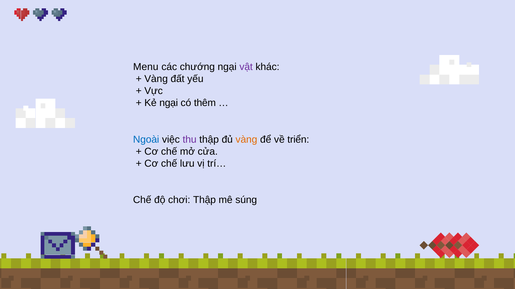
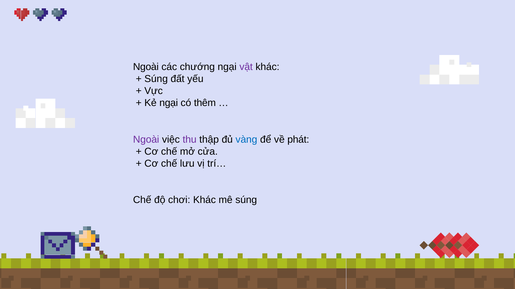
Menu at (146, 67): Menu -> Ngoài
Vàng at (156, 79): Vàng -> Súng
Ngoài at (146, 140) colour: blue -> purple
vàng at (246, 140) colour: orange -> blue
triển: triển -> phát
chơi Thập: Thập -> Khác
